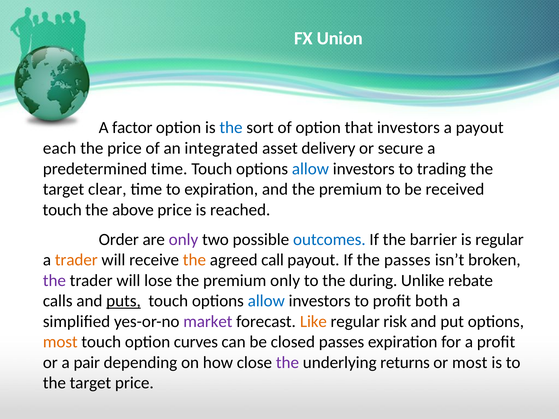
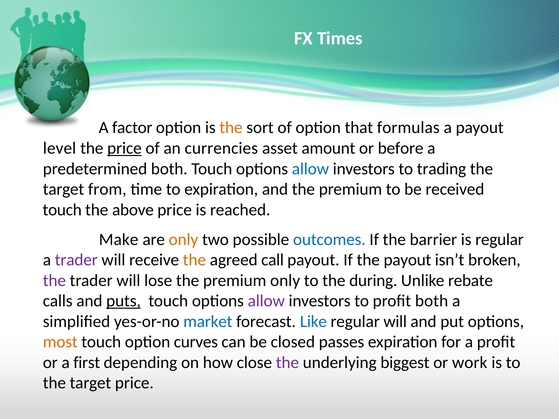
Union: Union -> Times
the at (231, 128) colour: blue -> orange
that investors: investors -> formulas
each: each -> level
price at (124, 148) underline: none -> present
integrated: integrated -> currencies
delivery: delivery -> amount
secure: secure -> before
predetermined time: time -> both
clear: clear -> from
Order: Order -> Make
only at (183, 240) colour: purple -> orange
trader at (76, 260) colour: orange -> purple
the passes: passes -> payout
allow at (266, 301) colour: blue -> purple
market colour: purple -> blue
Like colour: orange -> blue
regular risk: risk -> will
pair: pair -> first
returns: returns -> biggest
or most: most -> work
